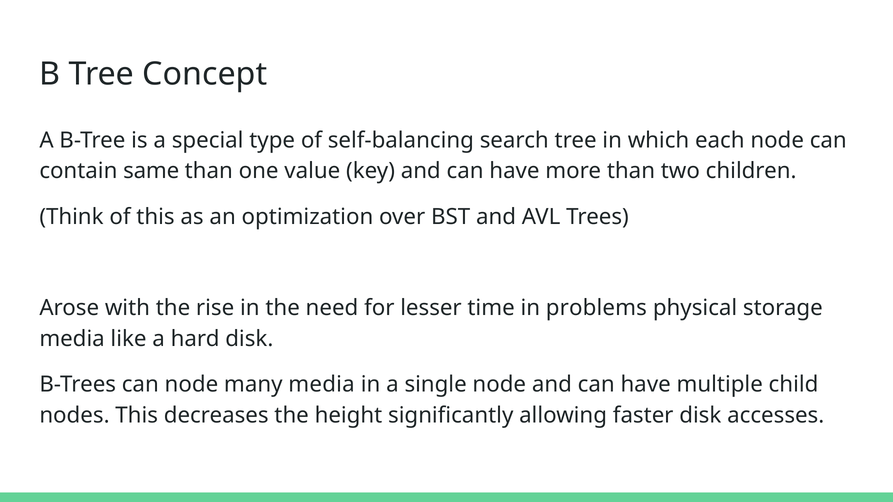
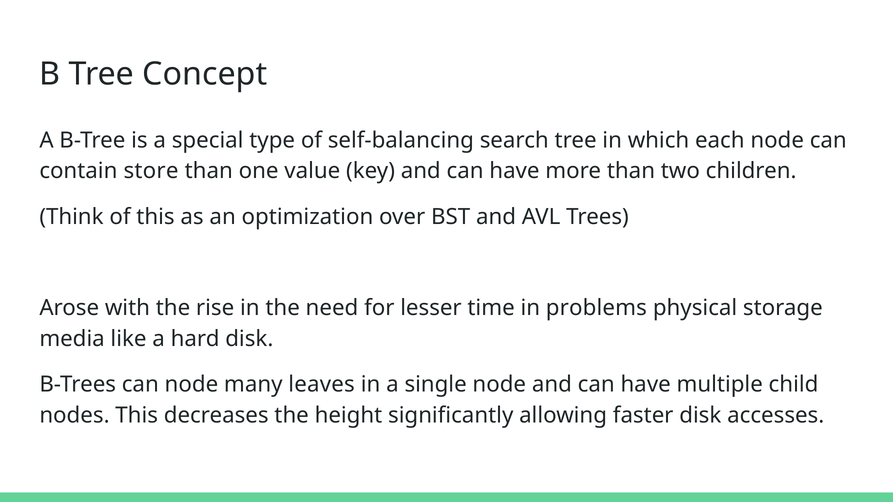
same: same -> store
many media: media -> leaves
